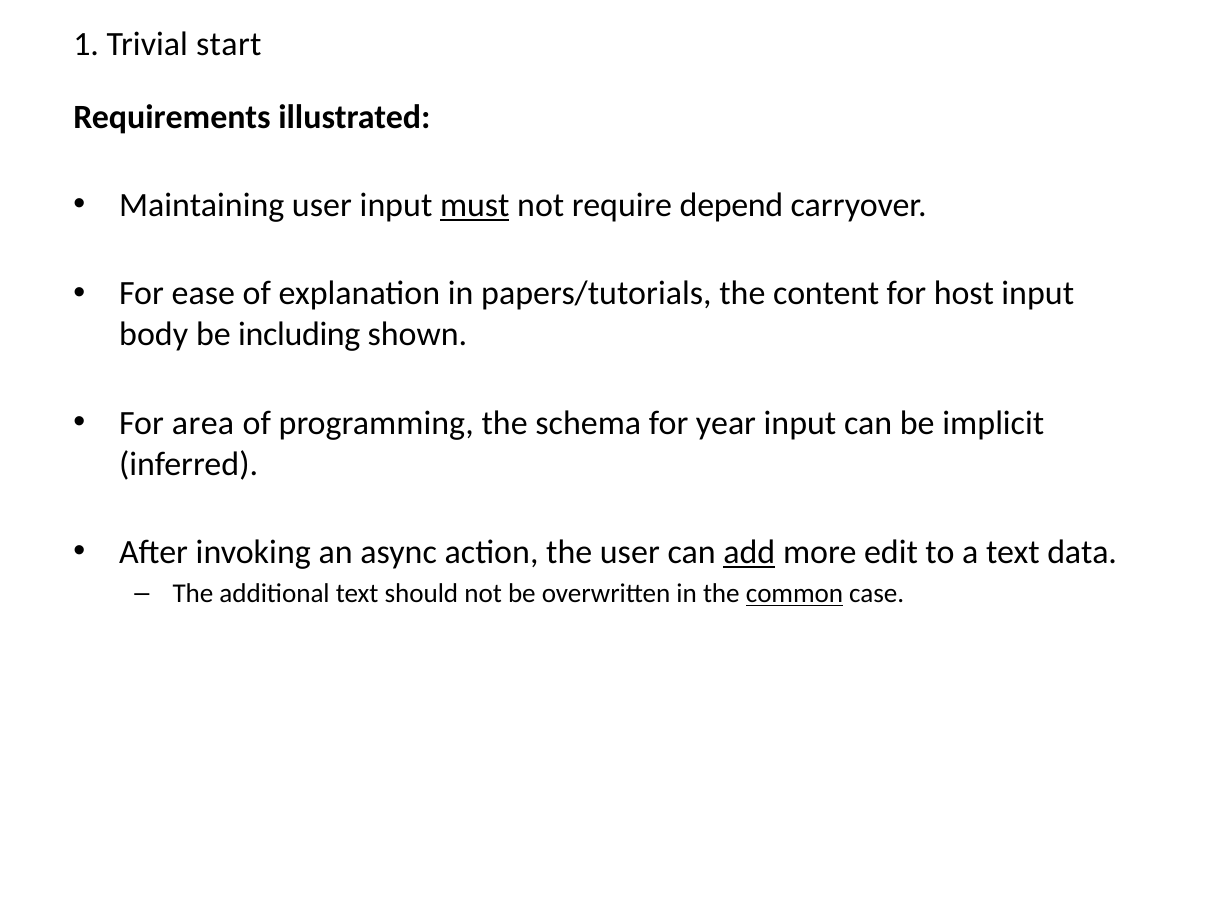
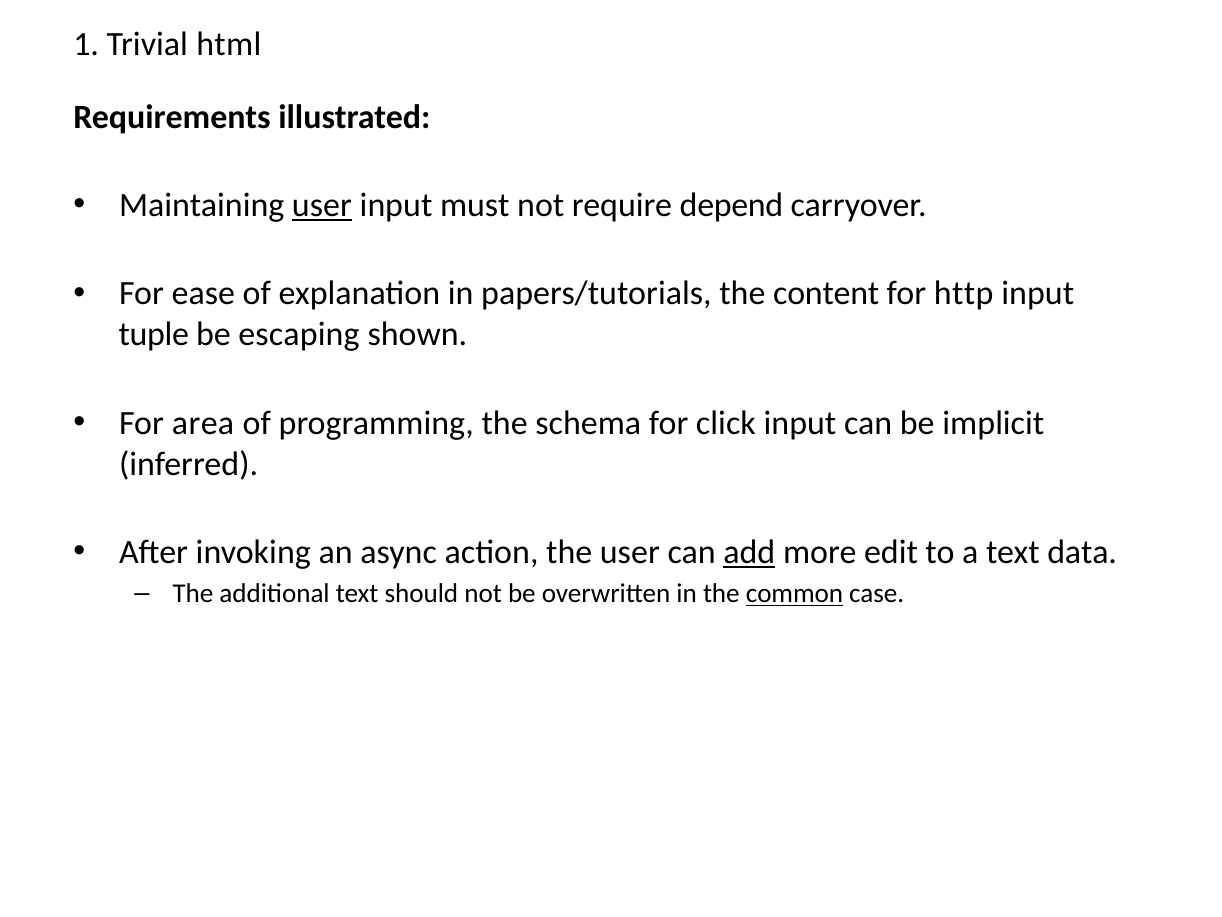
start: start -> html
user at (322, 205) underline: none -> present
must underline: present -> none
host: host -> http
body: body -> tuple
including: including -> escaping
year: year -> click
